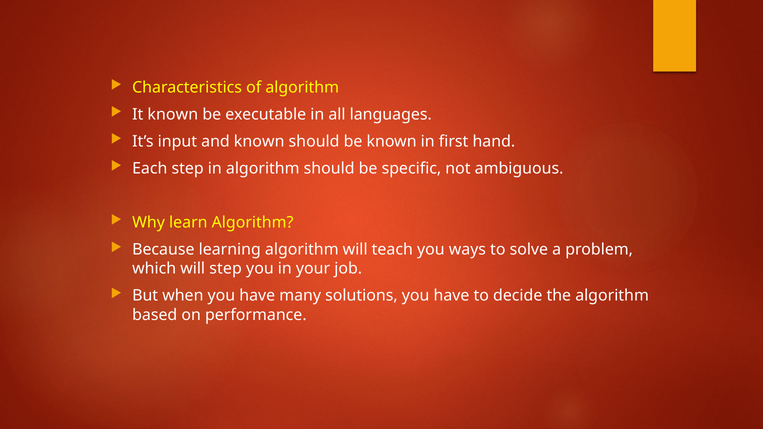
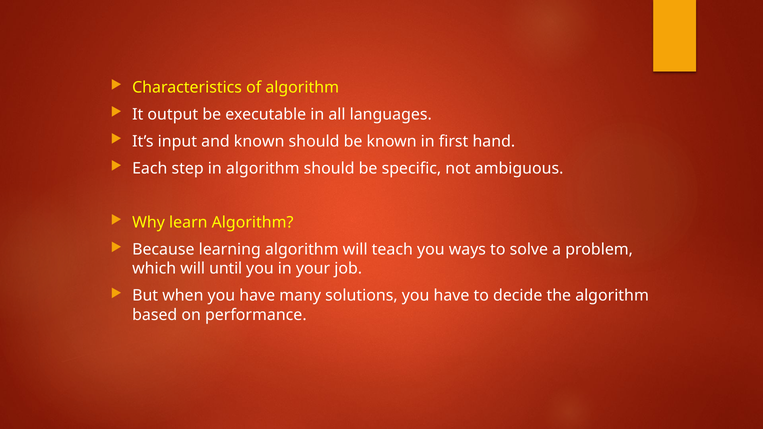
It known: known -> output
will step: step -> until
